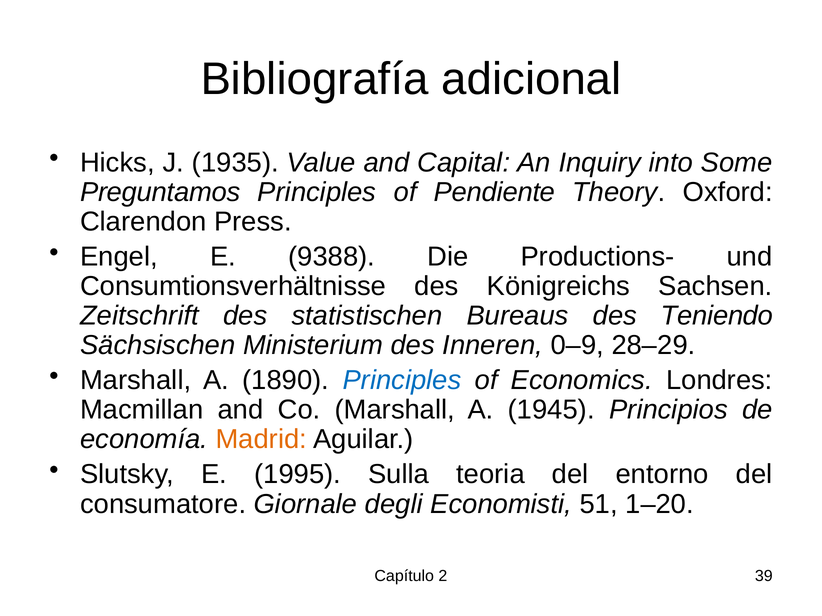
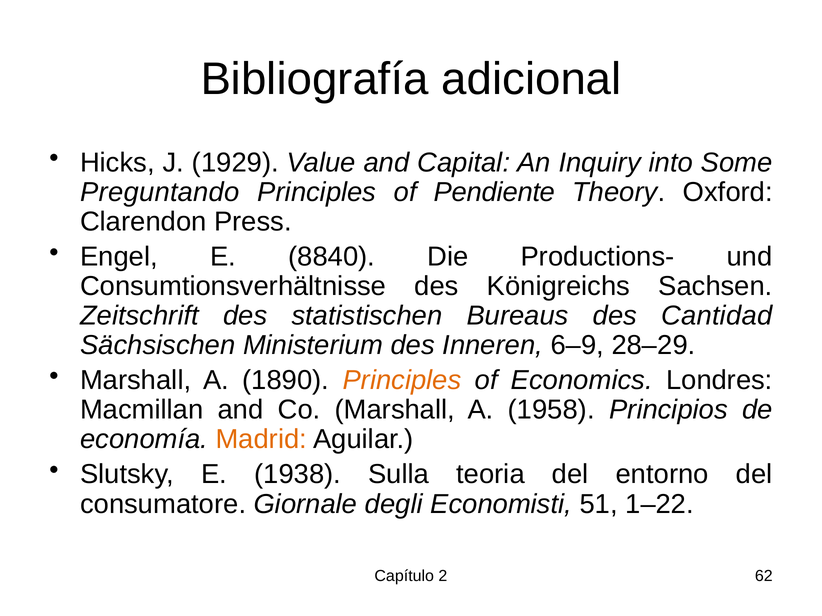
1935: 1935 -> 1929
Preguntamos: Preguntamos -> Preguntando
9388: 9388 -> 8840
Teniendo: Teniendo -> Cantidad
0–9: 0–9 -> 6–9
Principles at (402, 381) colour: blue -> orange
1945: 1945 -> 1958
1995: 1995 -> 1938
1–20: 1–20 -> 1–22
39: 39 -> 62
